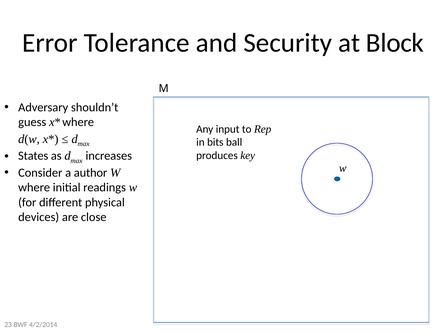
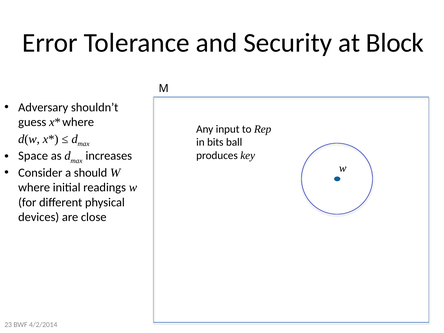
States: States -> Space
author: author -> should
